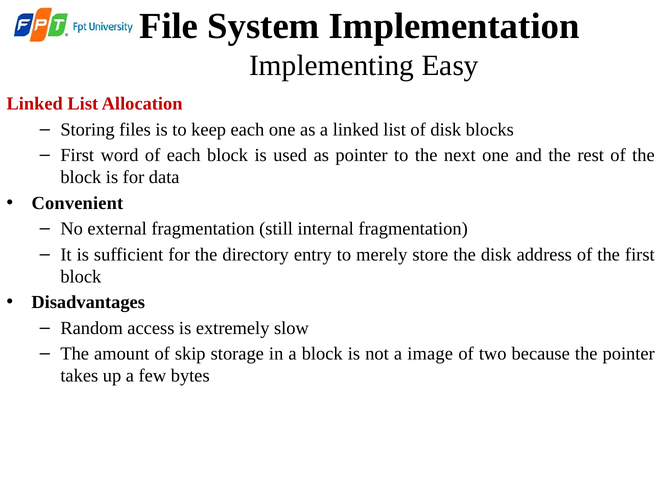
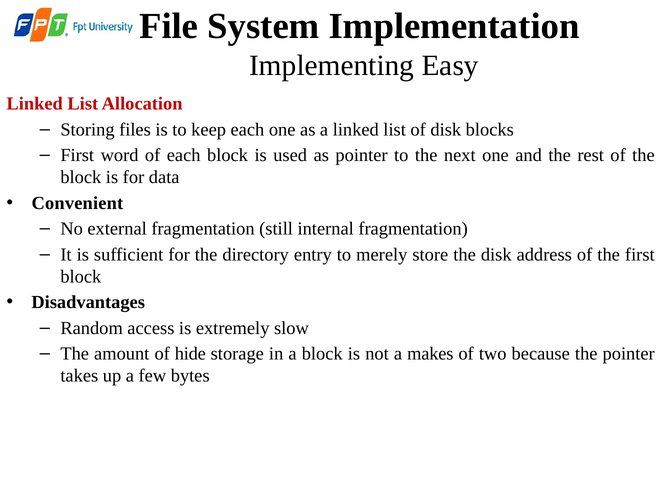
skip: skip -> hide
image: image -> makes
